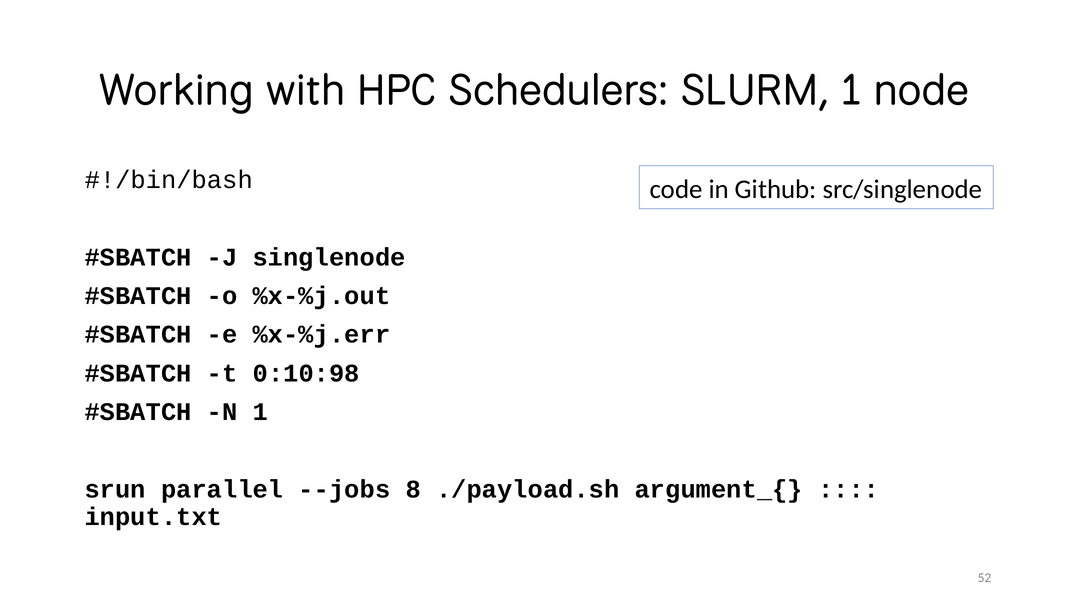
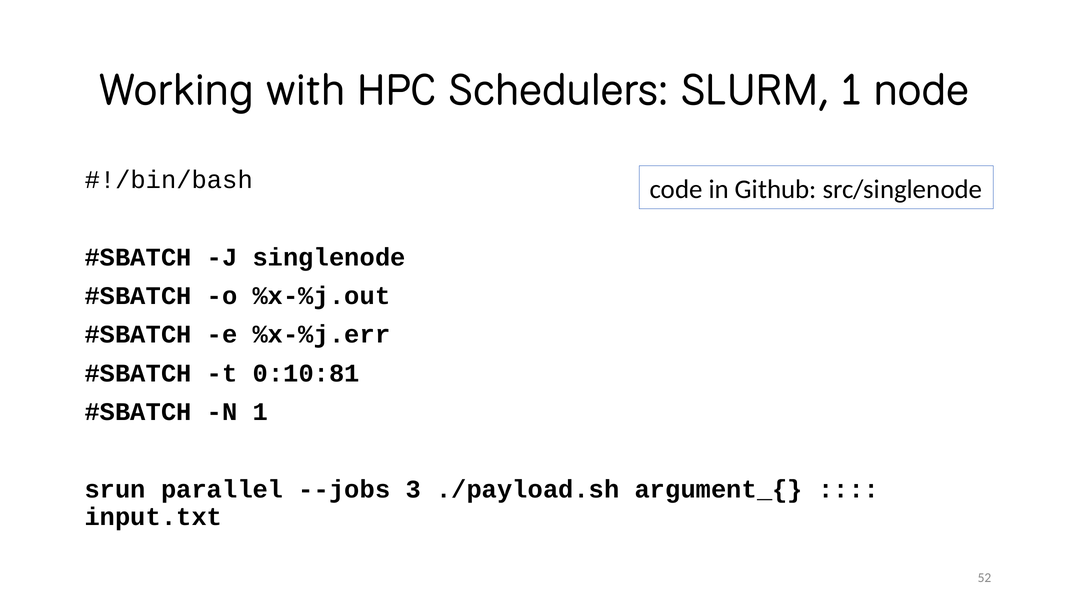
0:10:98: 0:10:98 -> 0:10:81
8: 8 -> 3
